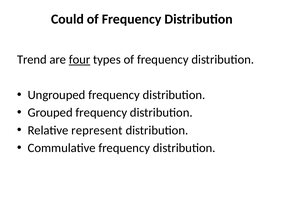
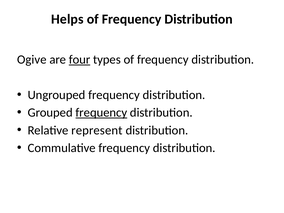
Could: Could -> Helps
Trend: Trend -> Ogive
frequency at (101, 113) underline: none -> present
